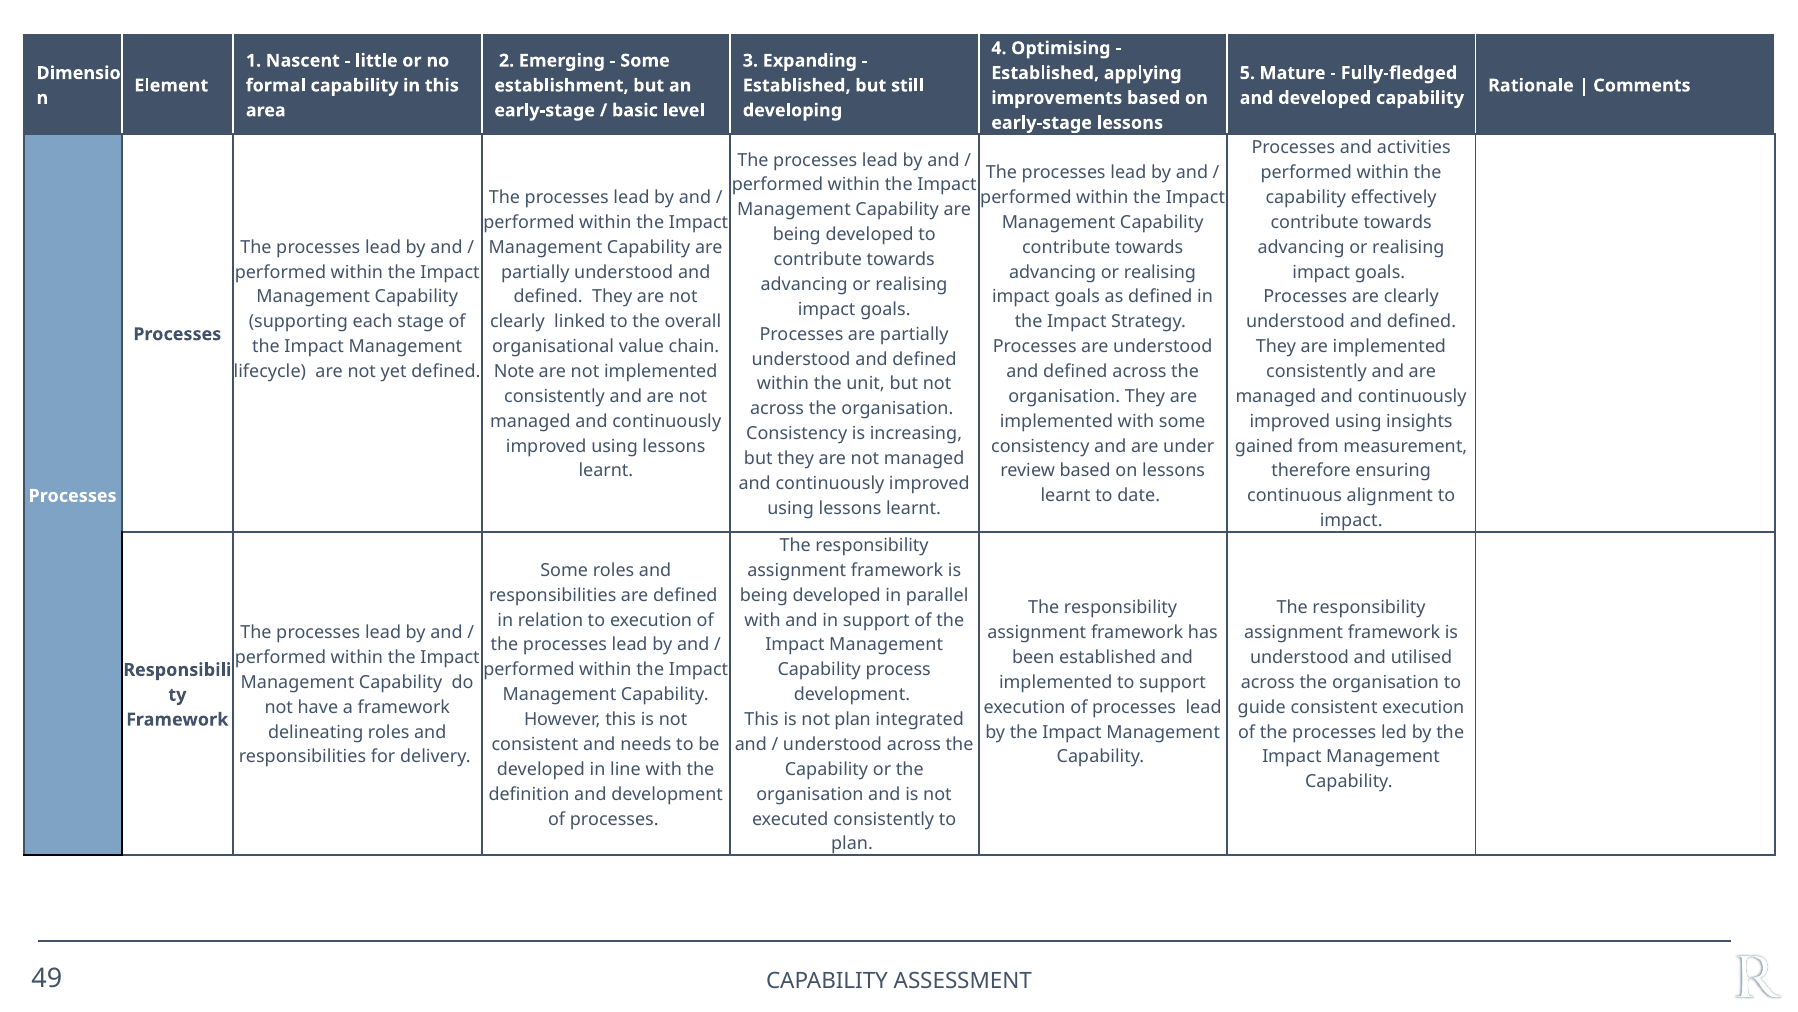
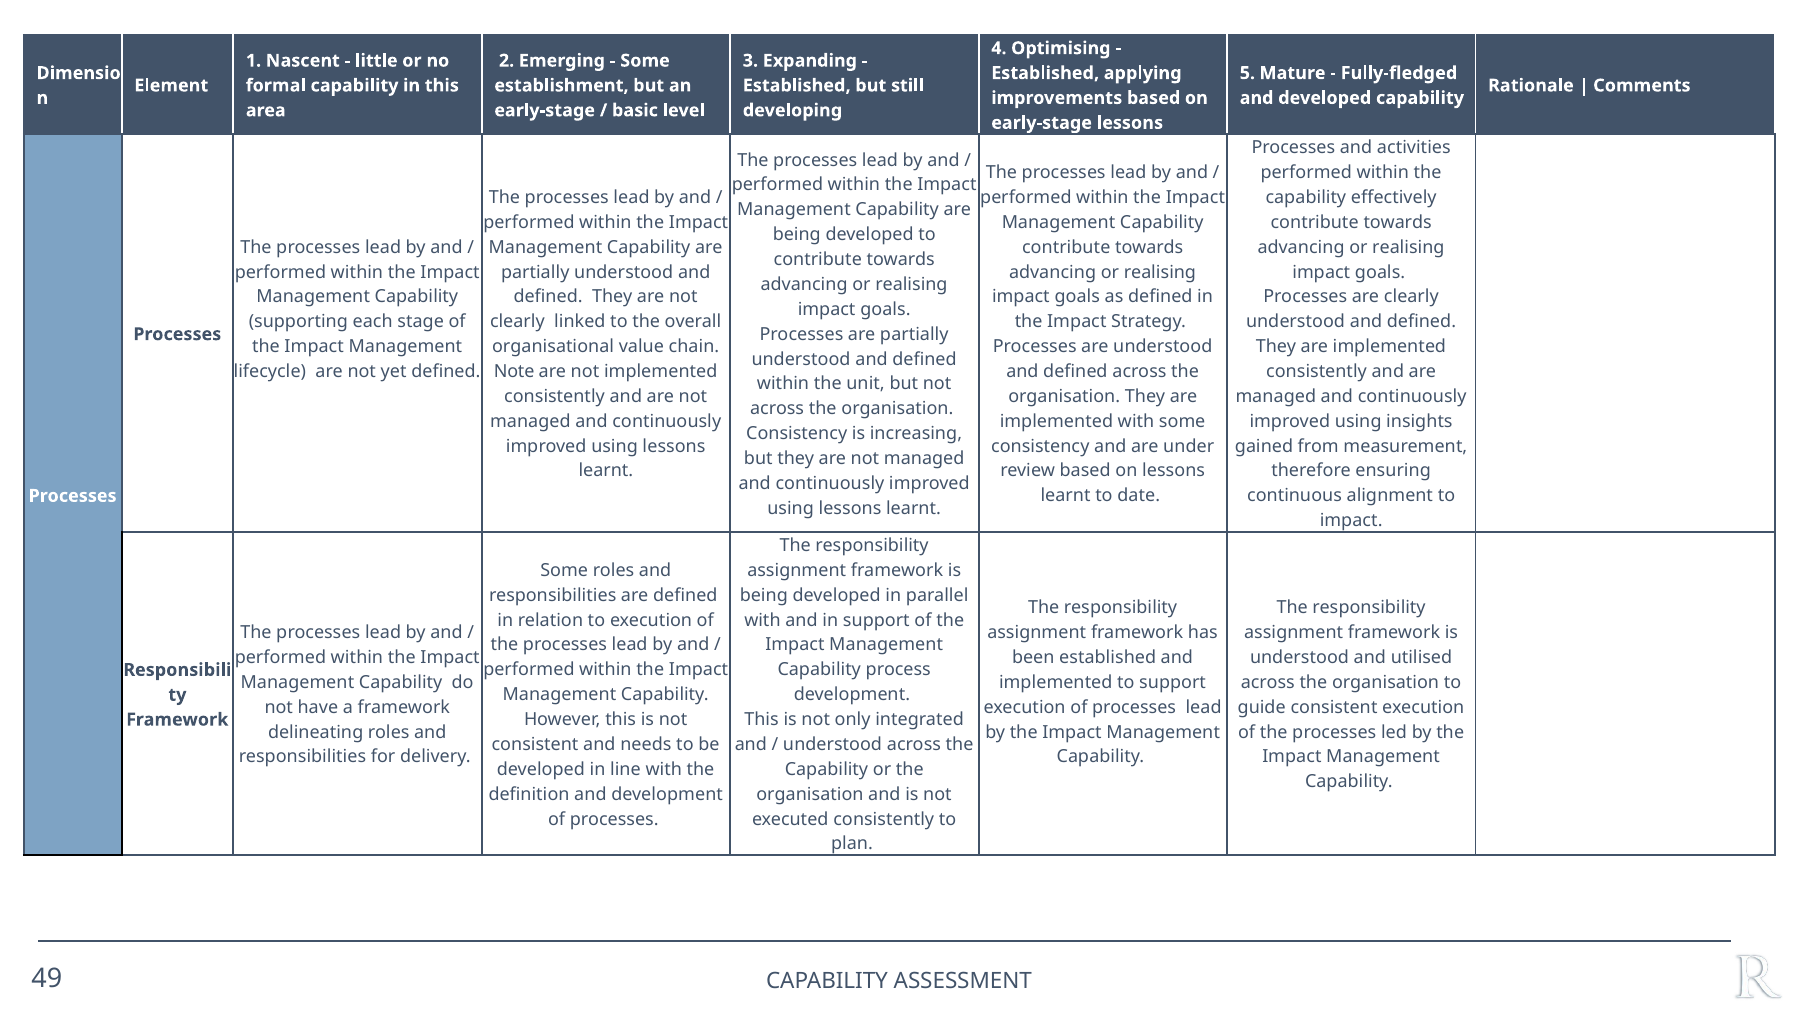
not plan: plan -> only
